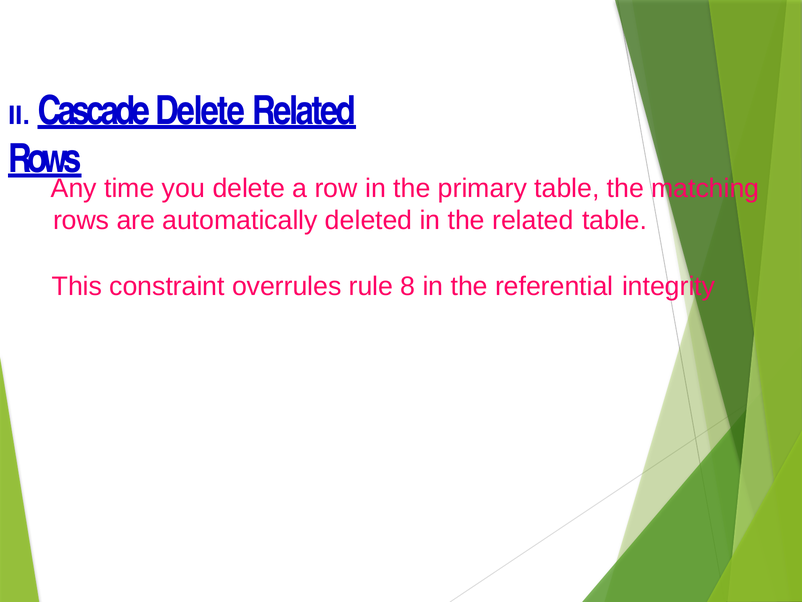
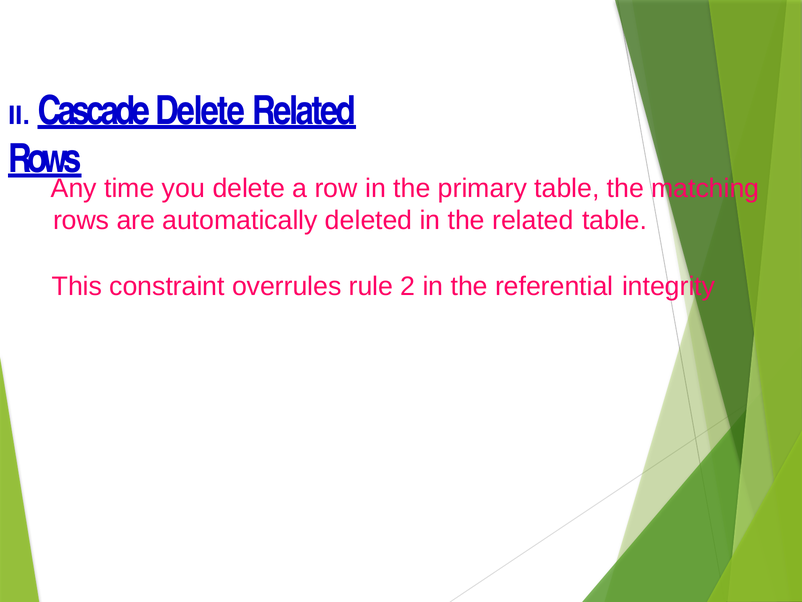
8: 8 -> 2
